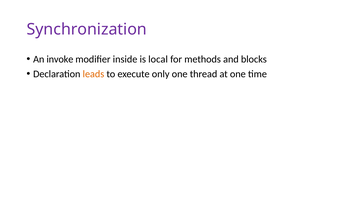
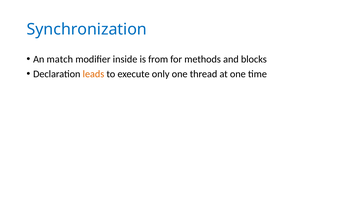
Synchronization colour: purple -> blue
invoke: invoke -> match
local: local -> from
